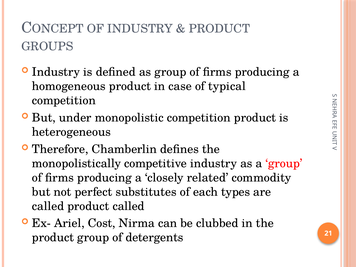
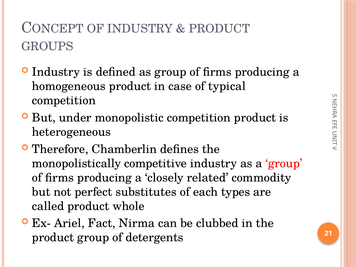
product called: called -> whole
Cost: Cost -> Fact
